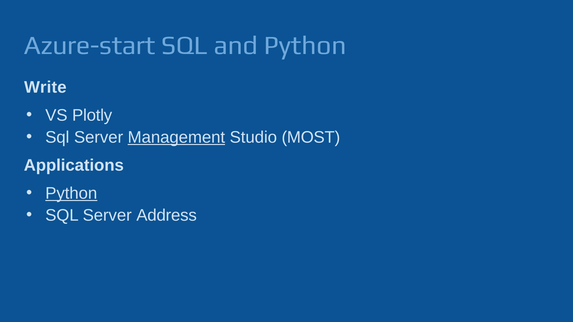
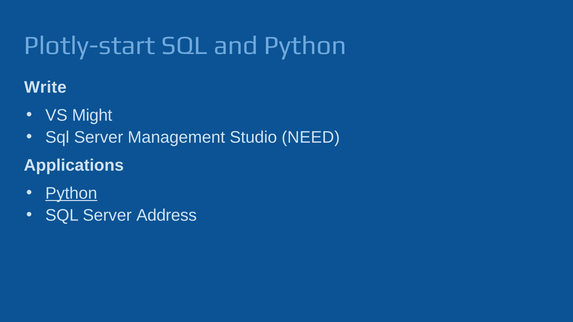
Azure-start: Azure-start -> Plotly-start
Plotly: Plotly -> Might
Management underline: present -> none
MOST: MOST -> NEED
